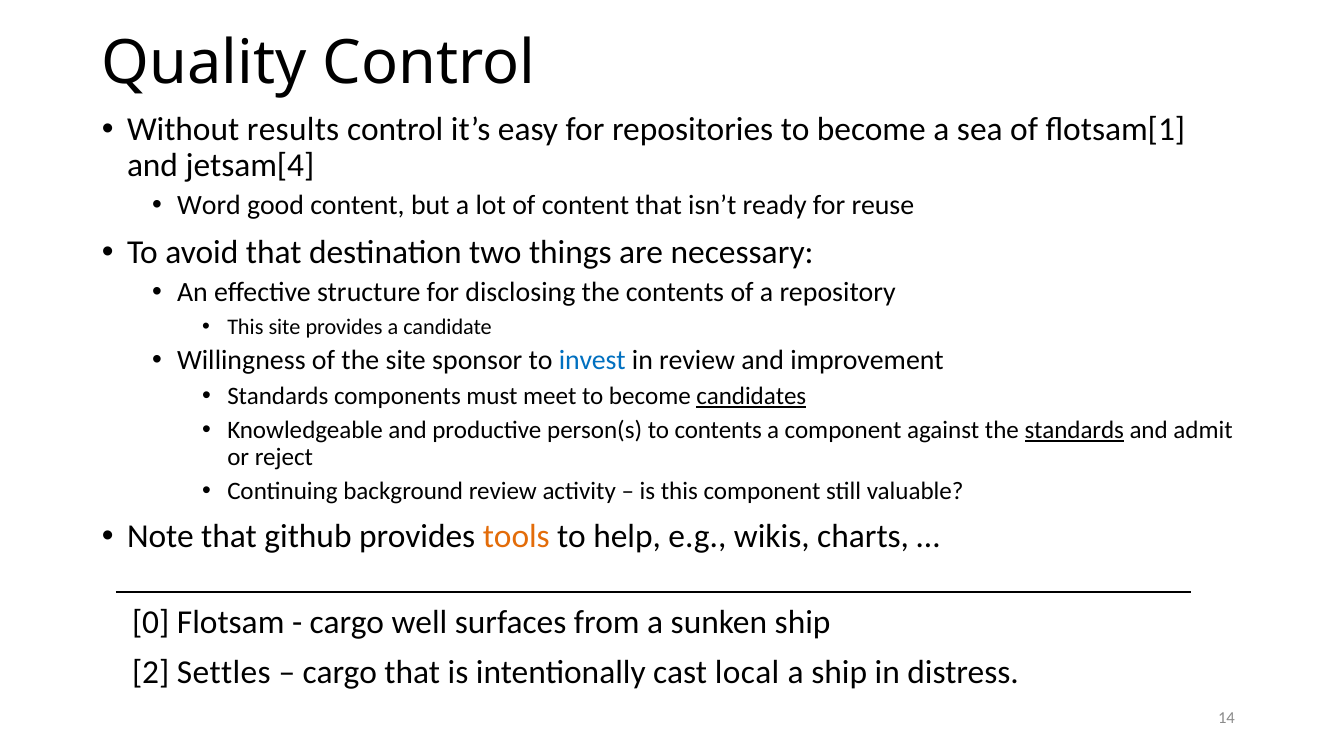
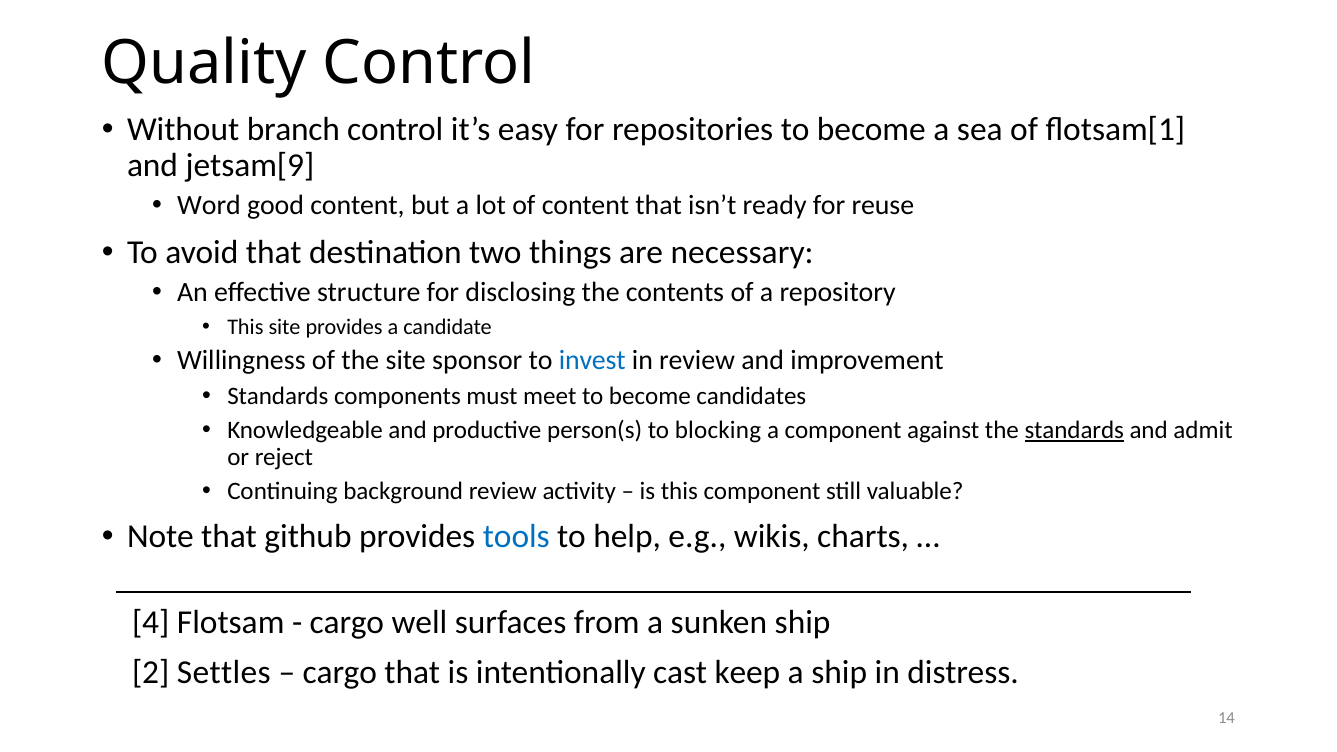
results: results -> branch
jetsam[4: jetsam[4 -> jetsam[9
candidates underline: present -> none
to contents: contents -> blocking
tools colour: orange -> blue
0: 0 -> 4
local: local -> keep
